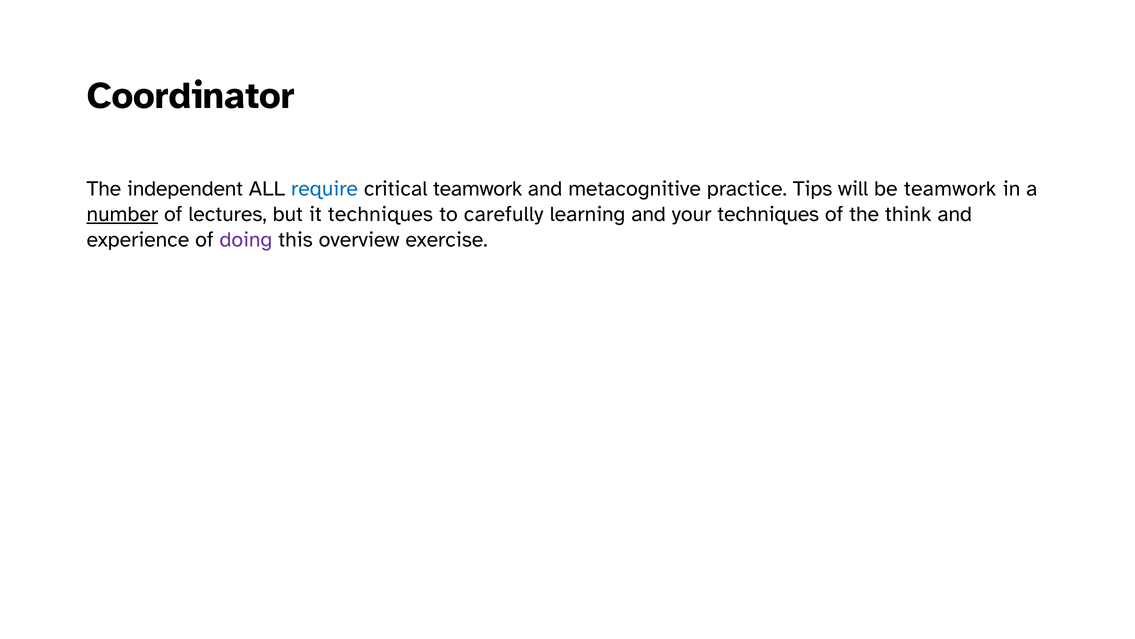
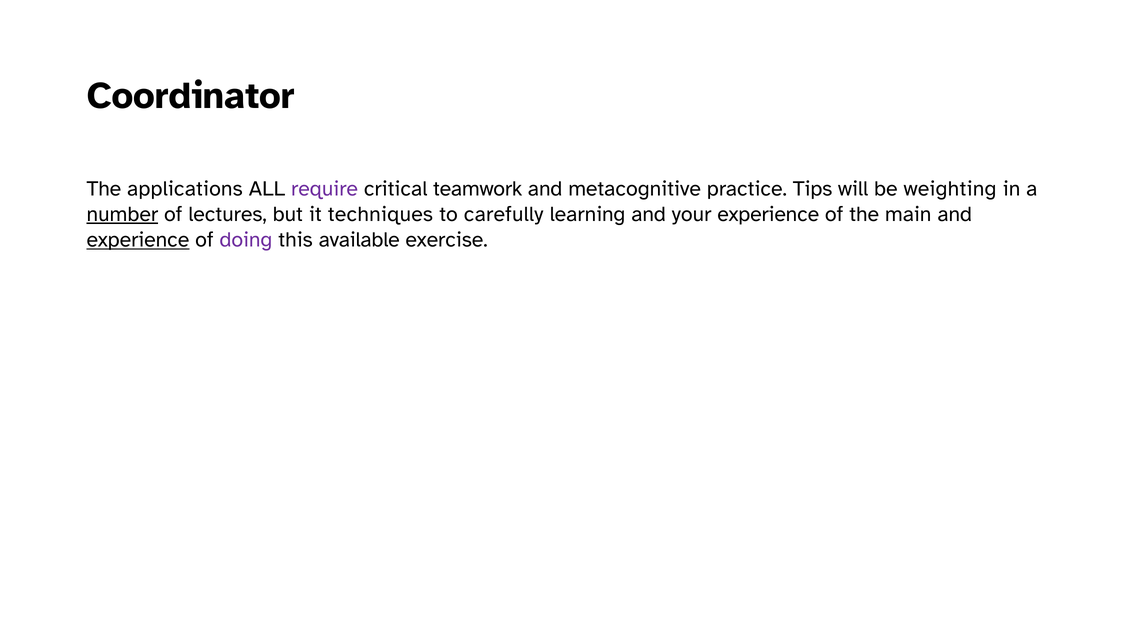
independent: independent -> applications
require colour: blue -> purple
be teamwork: teamwork -> weighting
your techniques: techniques -> experience
think: think -> main
experience at (138, 240) underline: none -> present
overview: overview -> available
